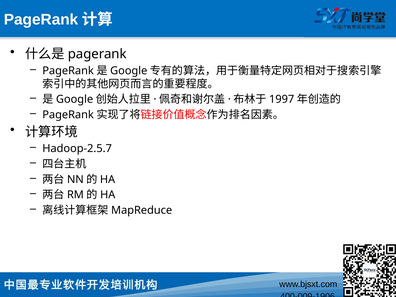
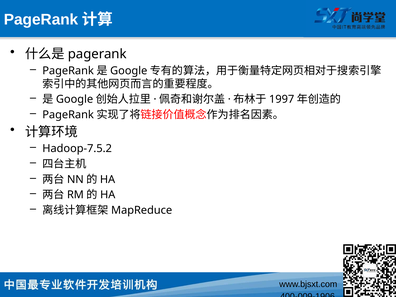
Hadoop-2.5.7: Hadoop-2.5.7 -> Hadoop-7.5.2
